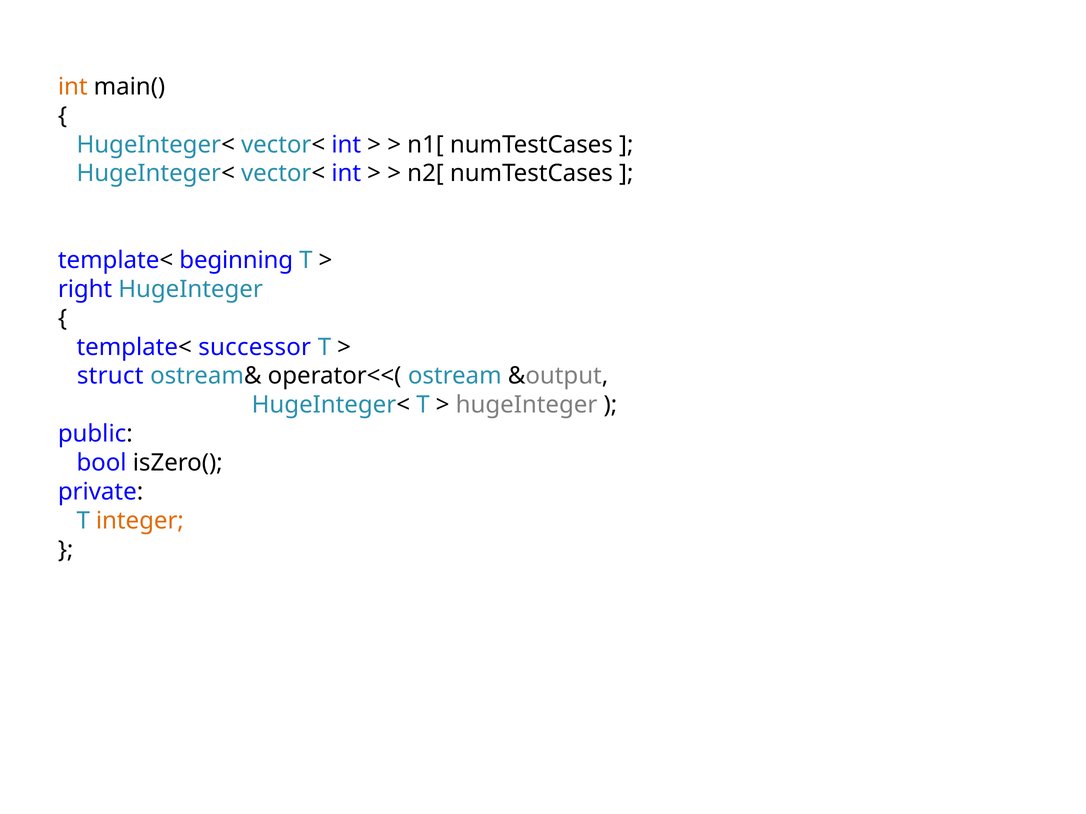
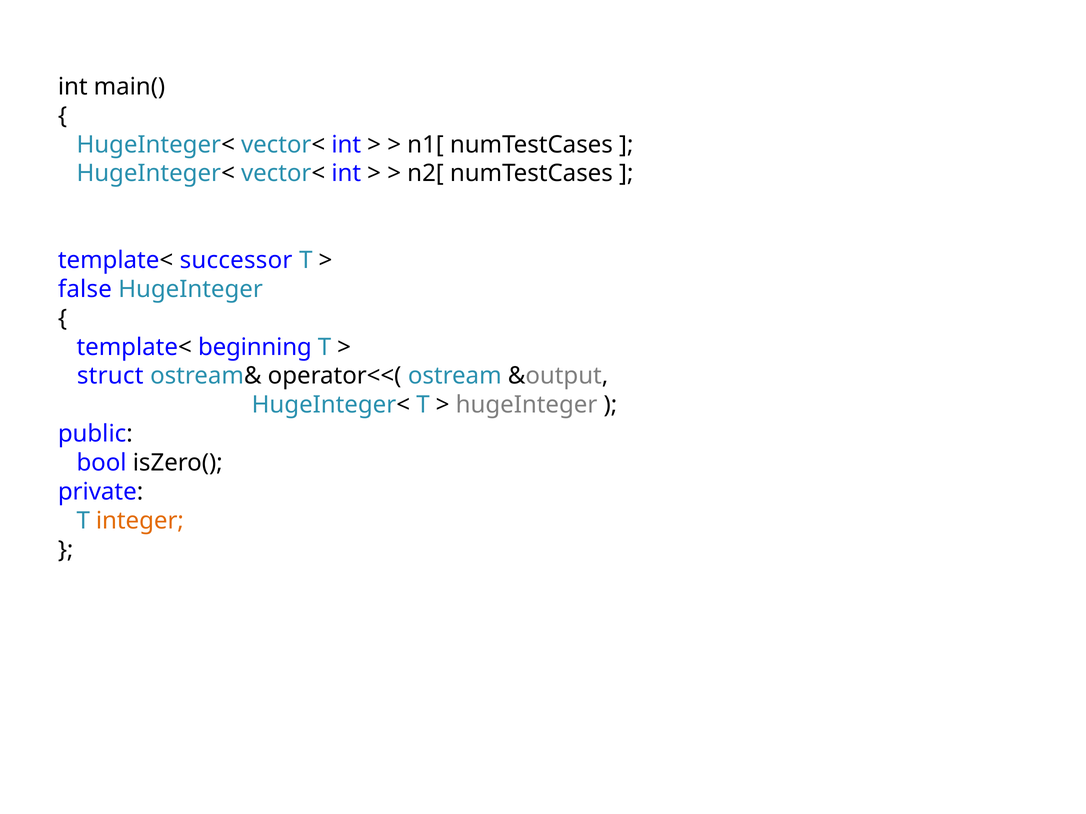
int at (73, 87) colour: orange -> black
beginning: beginning -> successor
right: right -> false
successor: successor -> beginning
